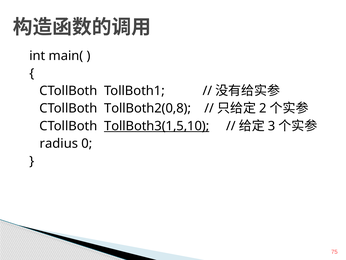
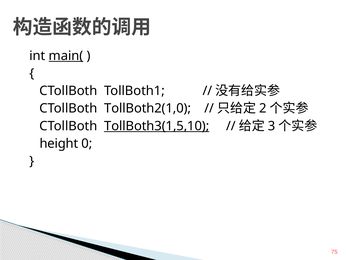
main( underline: none -> present
TollBoth2(0,8: TollBoth2(0,8 -> TollBoth2(1,0
radius: radius -> height
